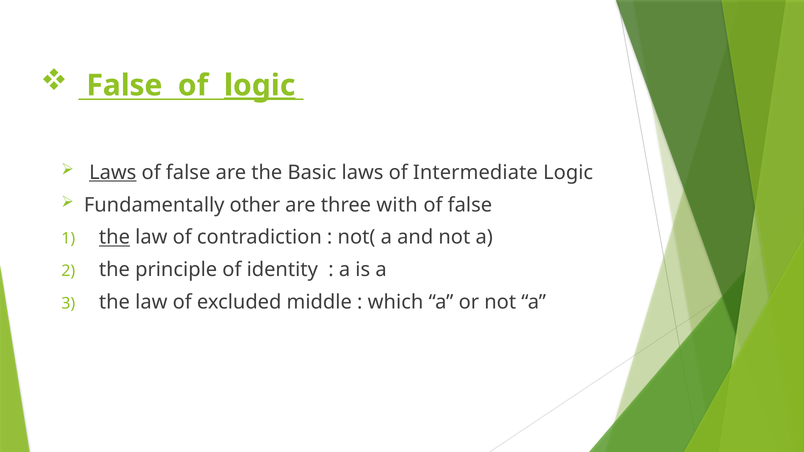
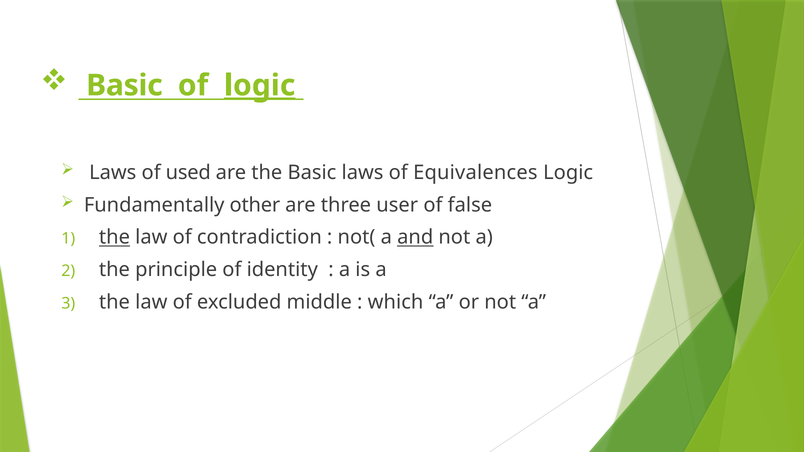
False at (124, 85): False -> Basic
Laws at (113, 172) underline: present -> none
false at (188, 172): false -> used
Intermediate: Intermediate -> Equivalences
with: with -> user
and underline: none -> present
